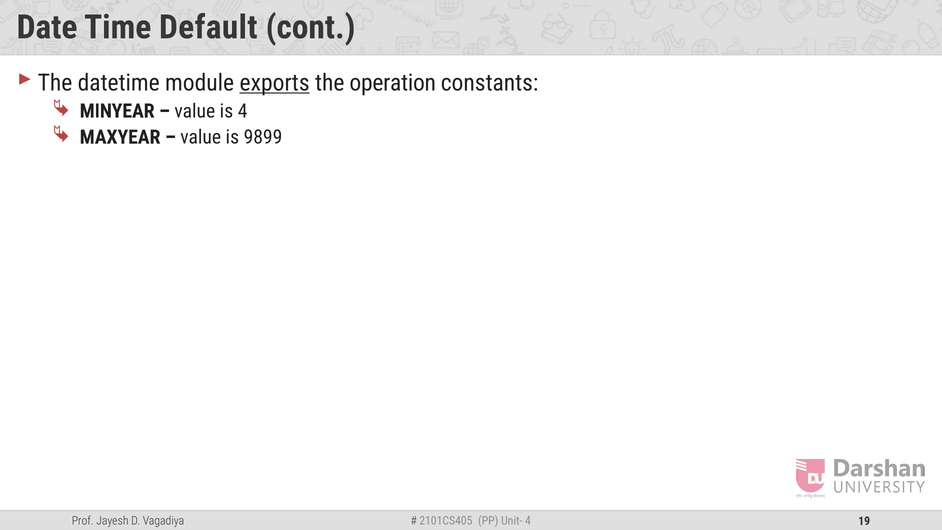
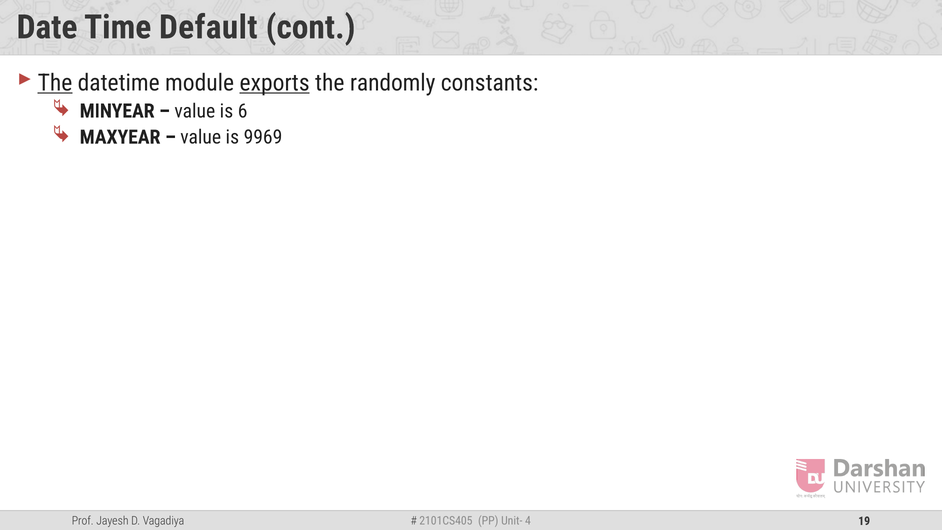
The at (55, 83) underline: none -> present
operation: operation -> randomly
is 4: 4 -> 6
9899: 9899 -> 9969
